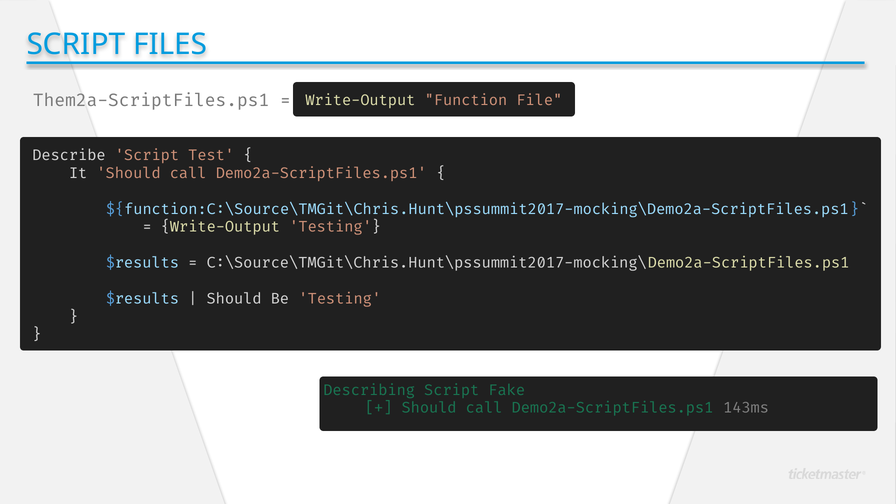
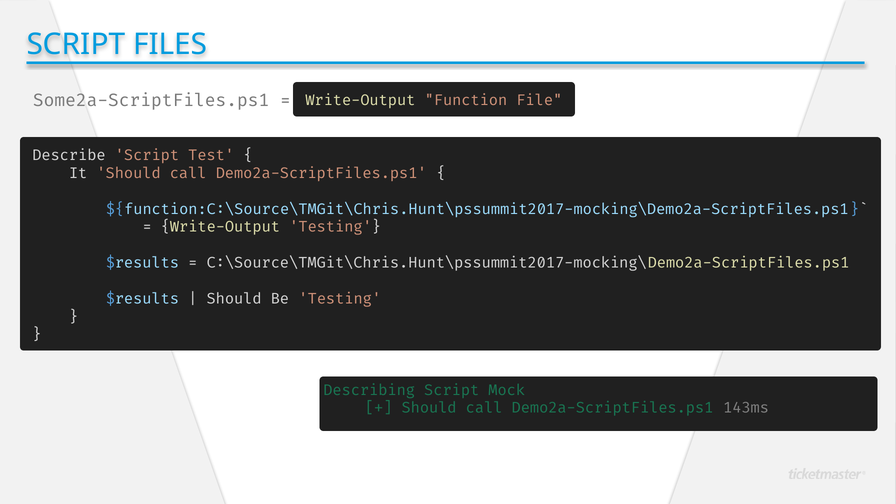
Them2a-ScriptFiles.ps1: Them2a-ScriptFiles.ps1 -> Some2a-ScriptFiles.ps1
Fake: Fake -> Mock
